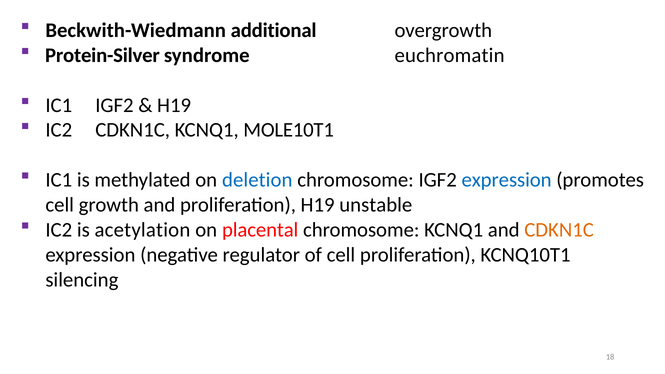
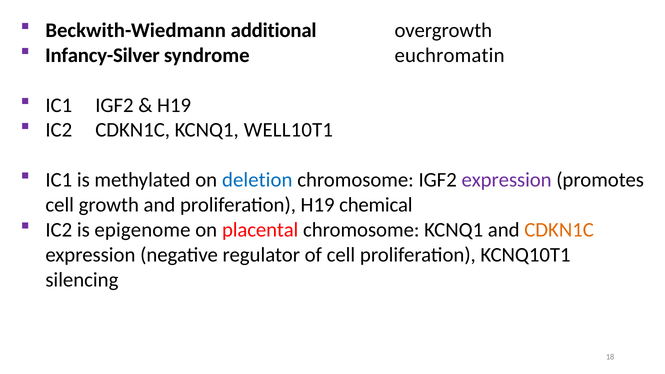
Protein-Silver: Protein-Silver -> Infancy-Silver
MOLE10T1: MOLE10T1 -> WELL10T1
expression at (507, 180) colour: blue -> purple
unstable: unstable -> chemical
acetylation: acetylation -> epigenome
